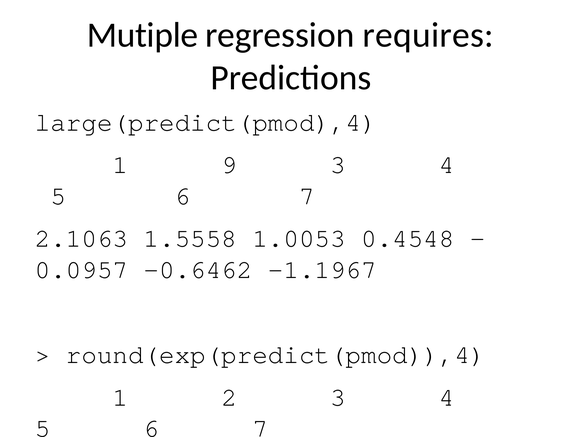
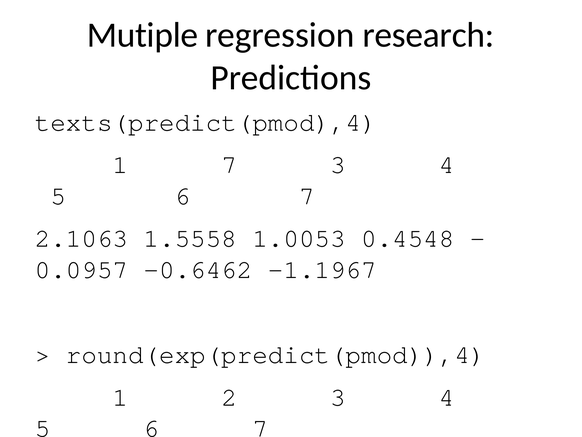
requires: requires -> research
large(predict(pmod),4: large(predict(pmod),4 -> texts(predict(pmod),4
1 9: 9 -> 7
